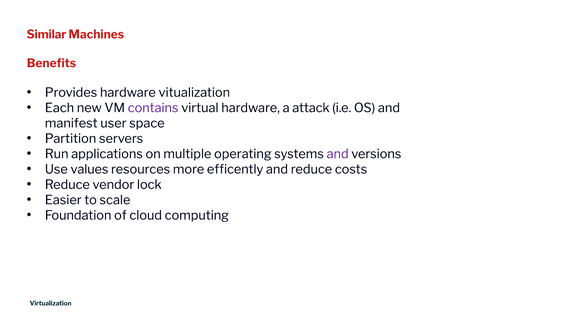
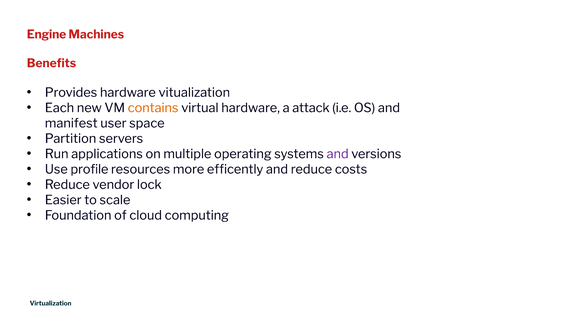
Similar: Similar -> Engine
contains colour: purple -> orange
values: values -> profile
